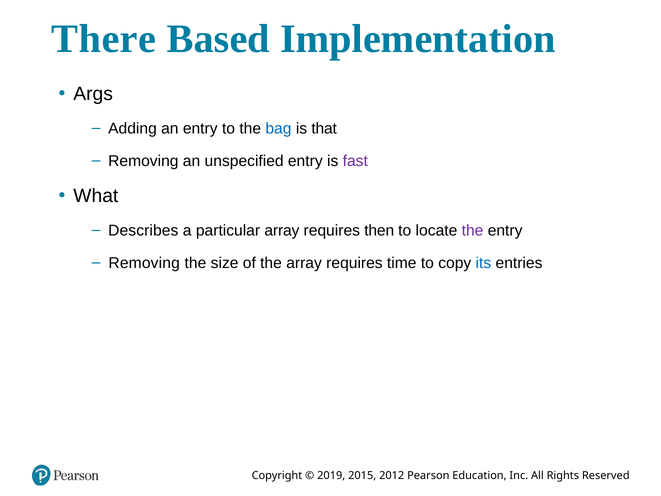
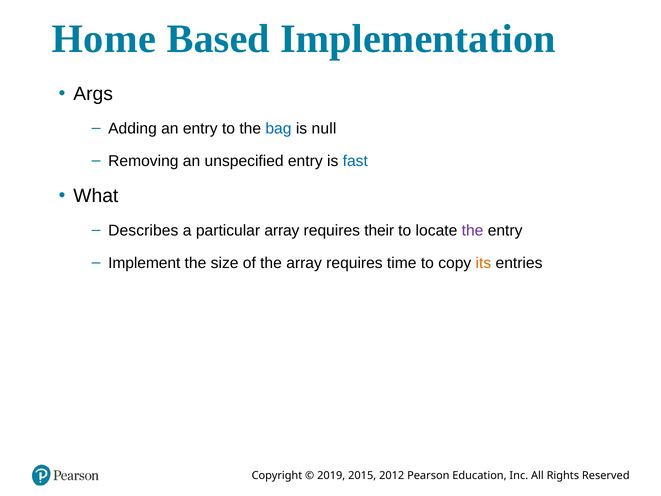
There: There -> Home
that: that -> null
fast colour: purple -> blue
then: then -> their
Removing at (144, 263): Removing -> Implement
its colour: blue -> orange
